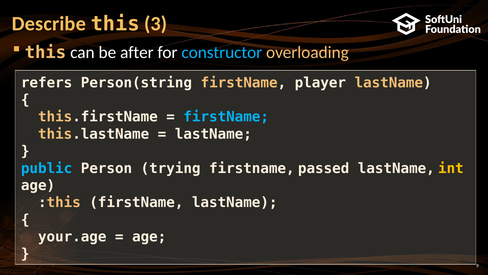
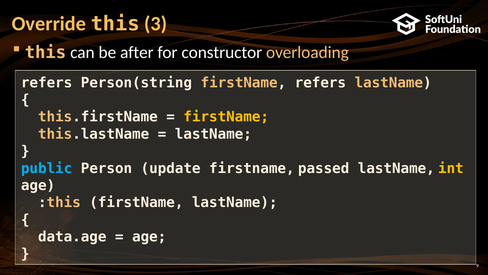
Describe: Describe -> Override
constructor colour: light blue -> white
firstName player: player -> refers
firstName at (226, 117) colour: light blue -> yellow
trying: trying -> update
your.age: your.age -> data.age
